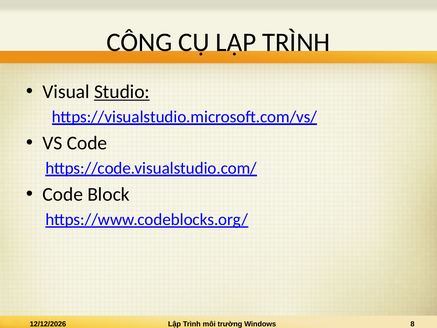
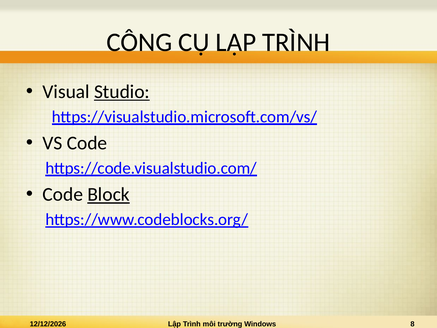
Block underline: none -> present
